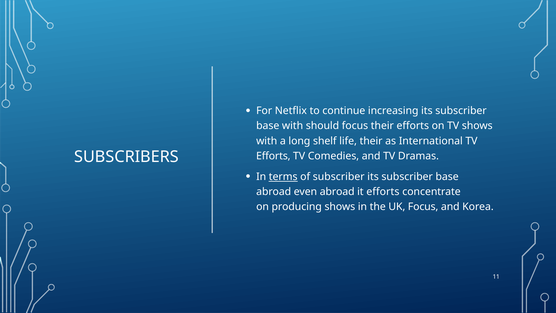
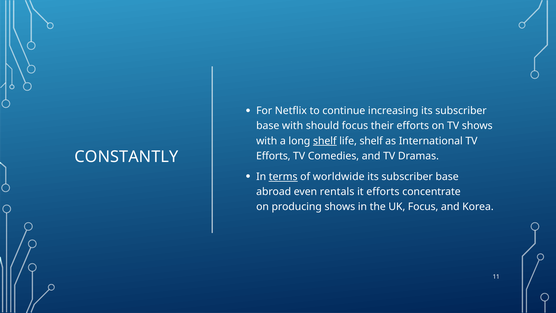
shelf at (325, 141) underline: none -> present
life their: their -> shelf
SUBSCRIBERS: SUBSCRIBERS -> CONSTANTLY
of subscriber: subscriber -> worldwide
even abroad: abroad -> rentals
